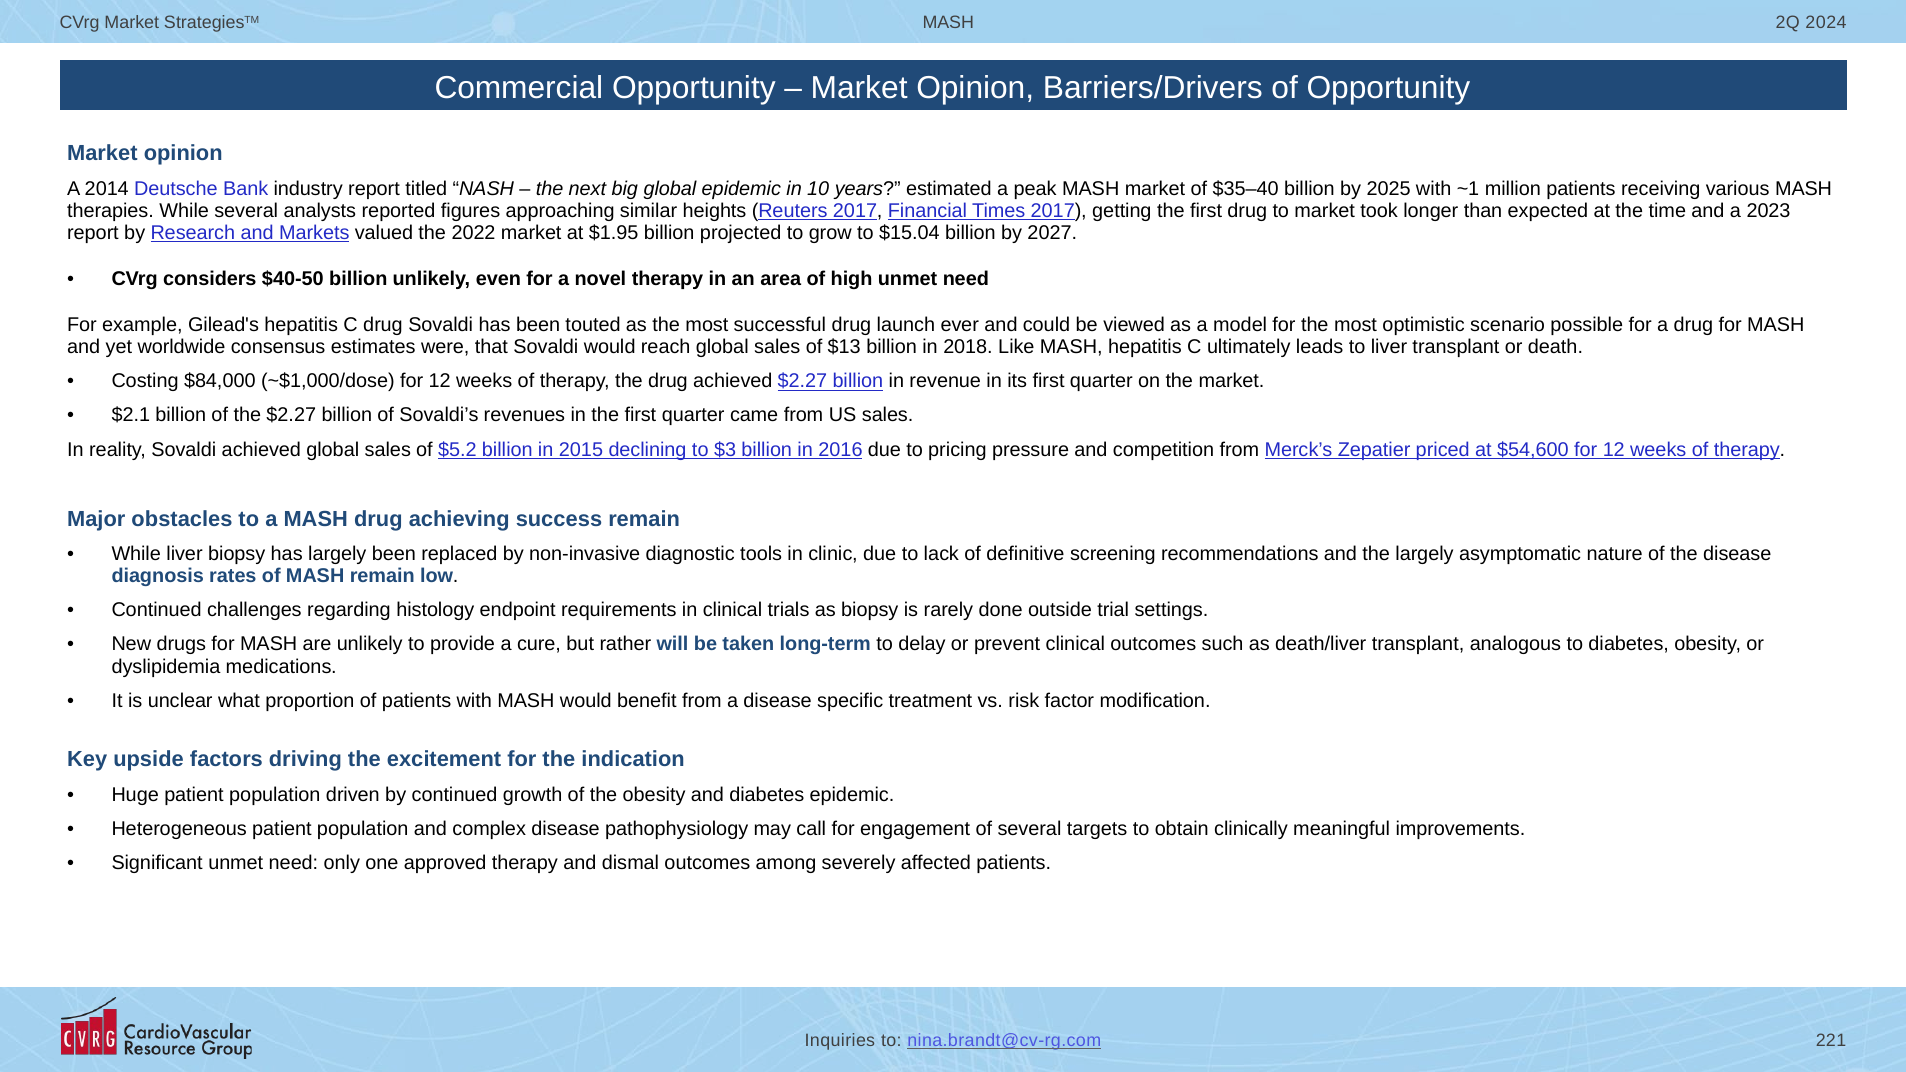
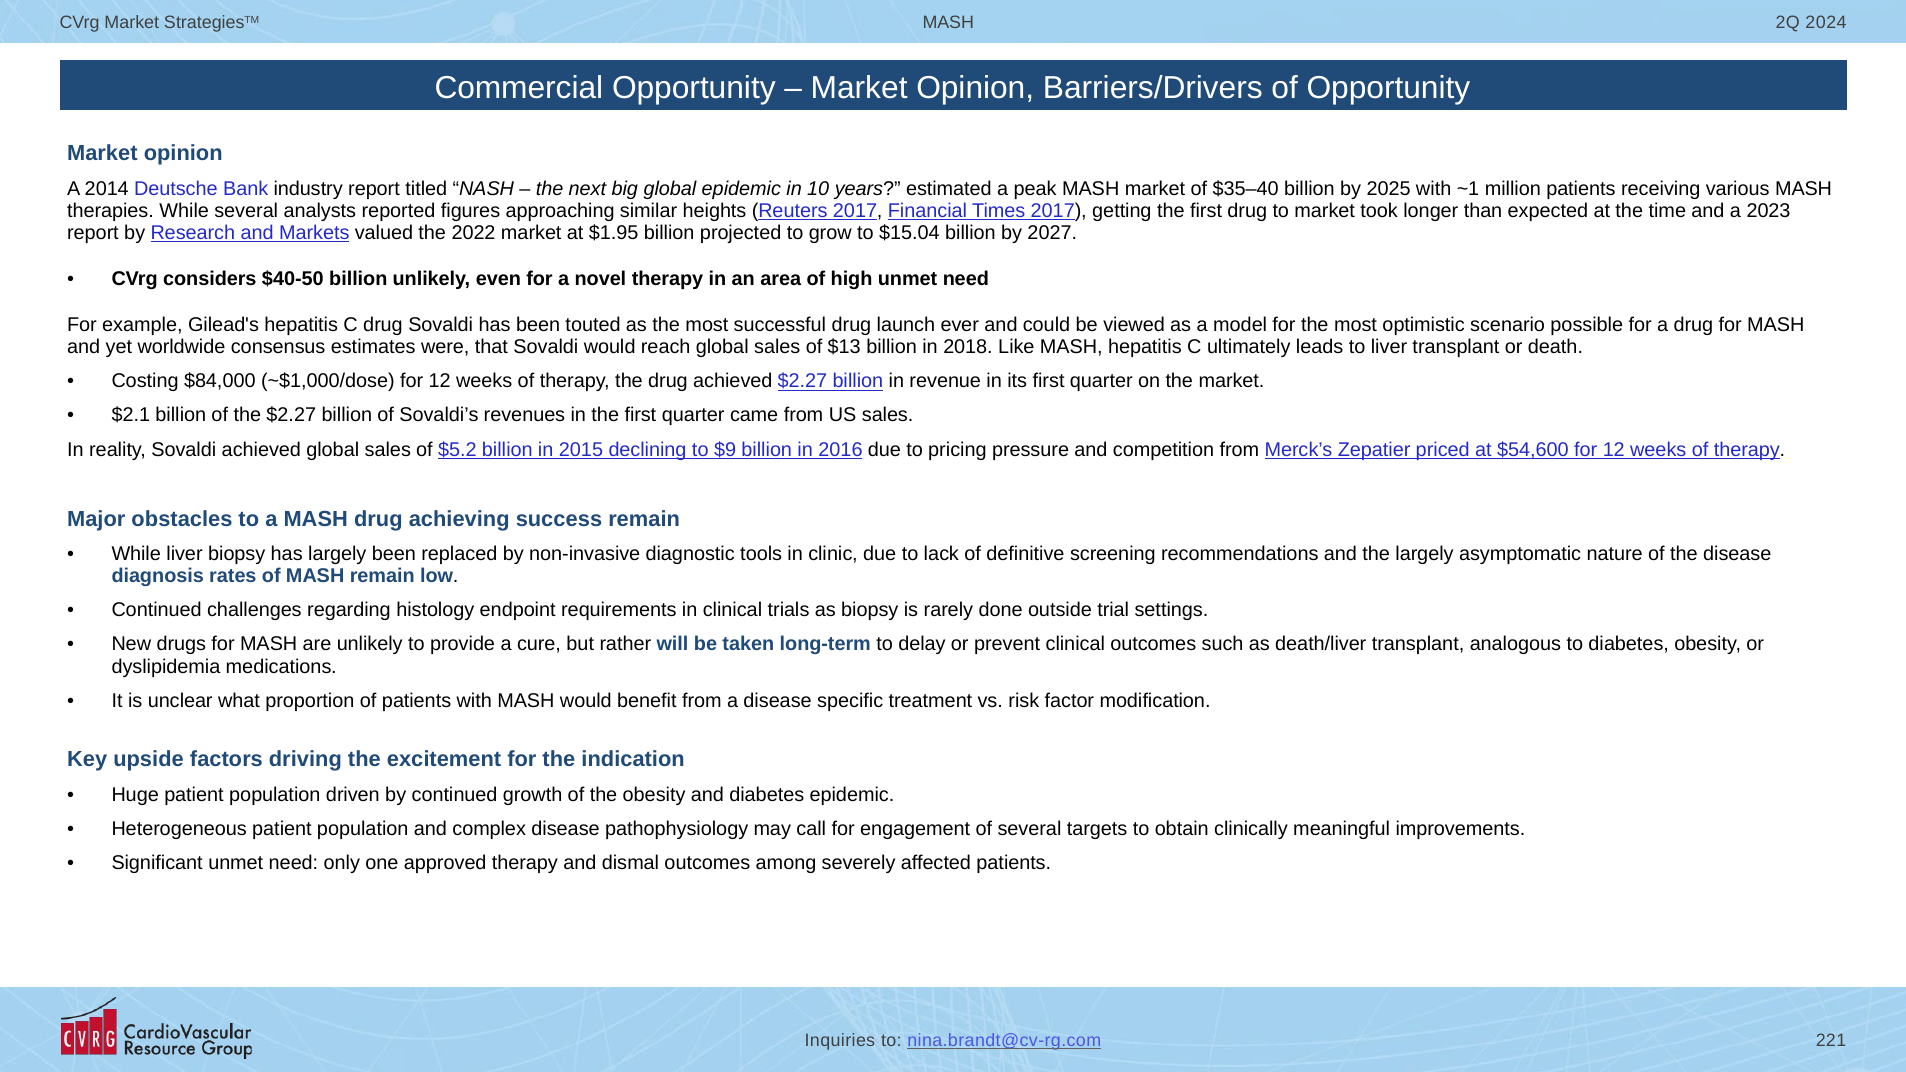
$3: $3 -> $9
